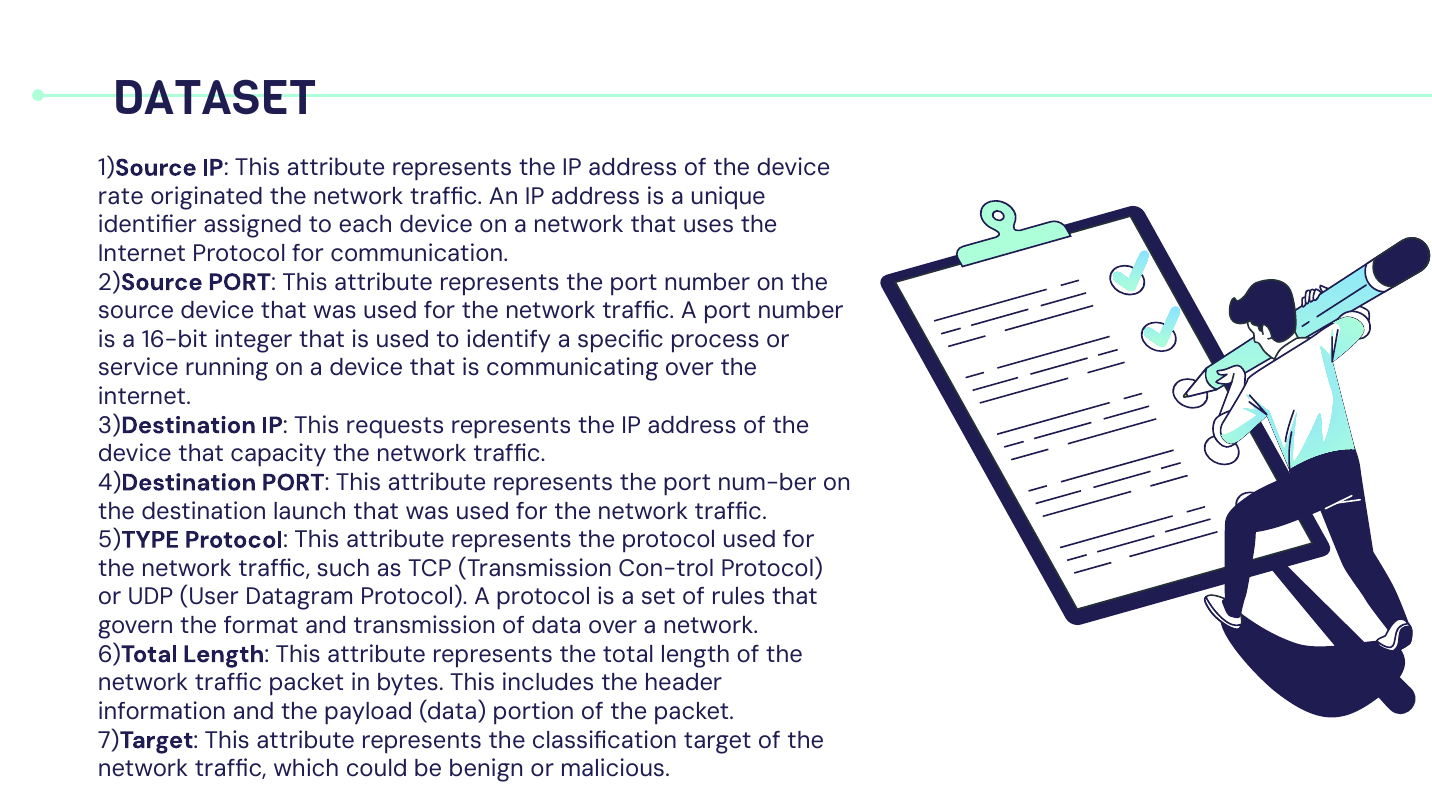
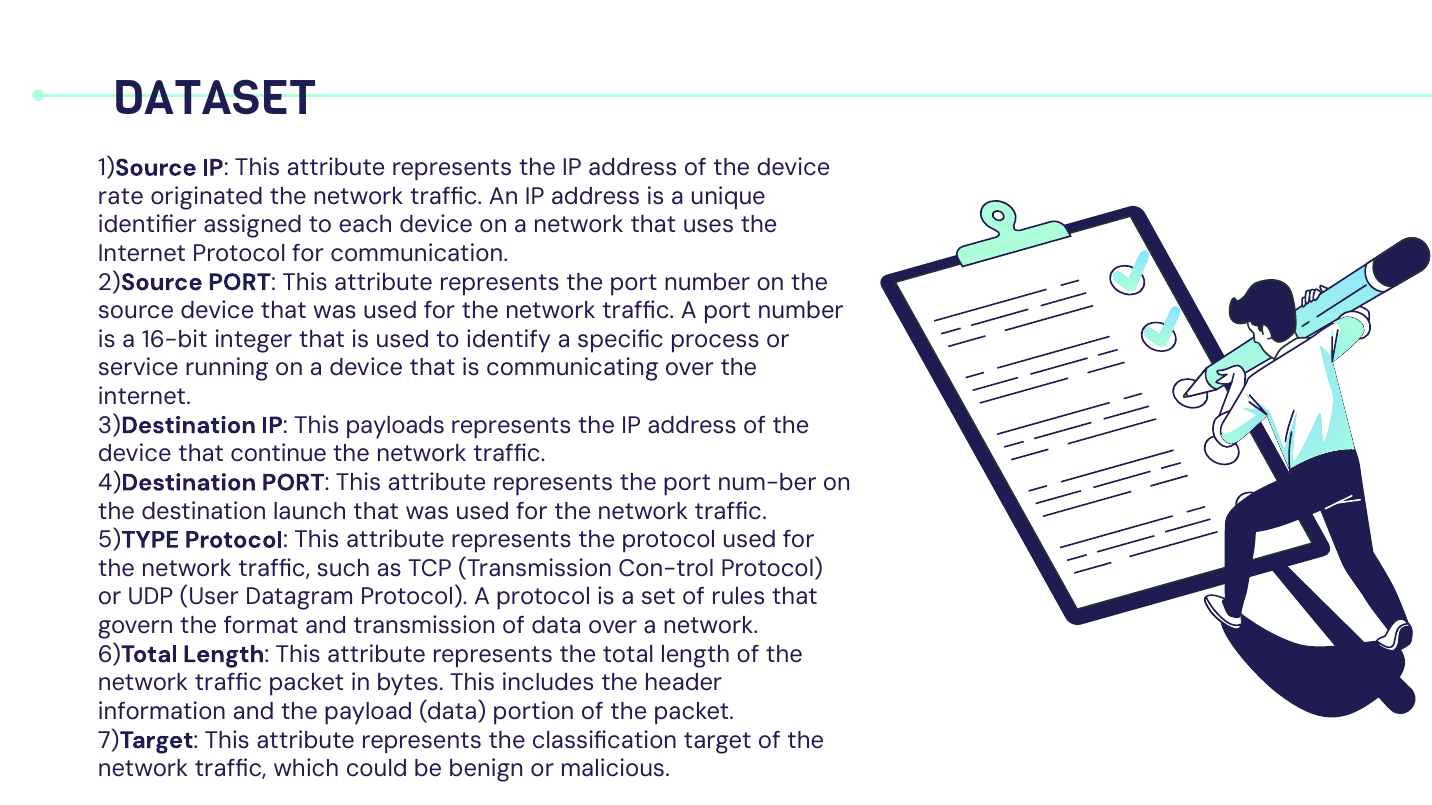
requests: requests -> payloads
capacity: capacity -> continue
